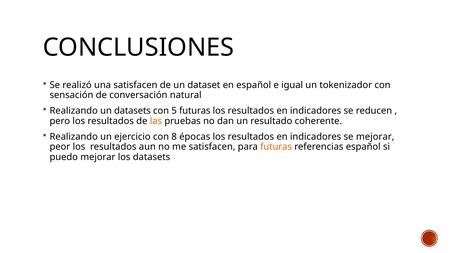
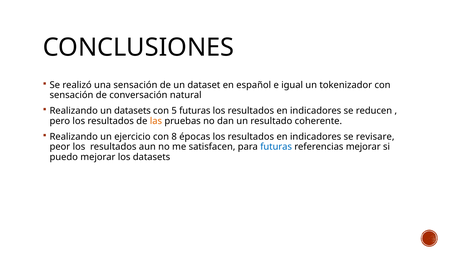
una satisfacen: satisfacen -> sensación
se mejorar: mejorar -> revisare
futuras at (276, 147) colour: orange -> blue
referencias español: español -> mejorar
